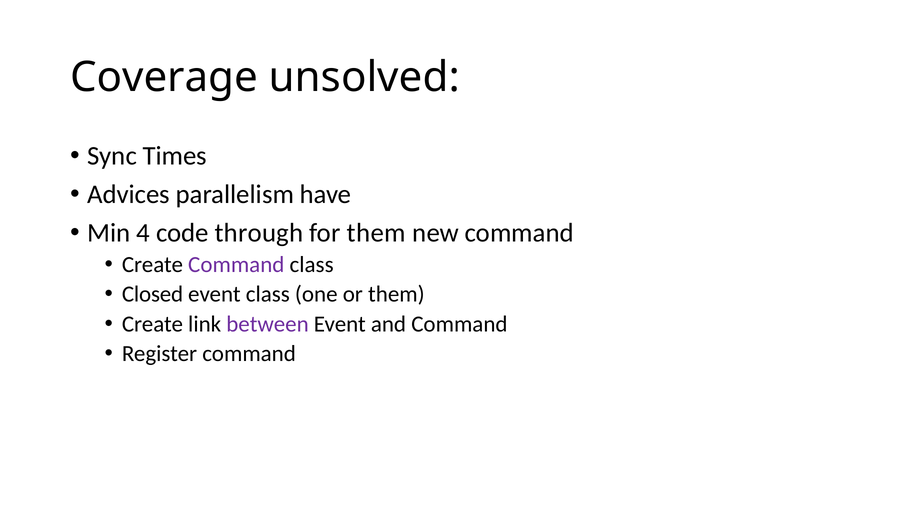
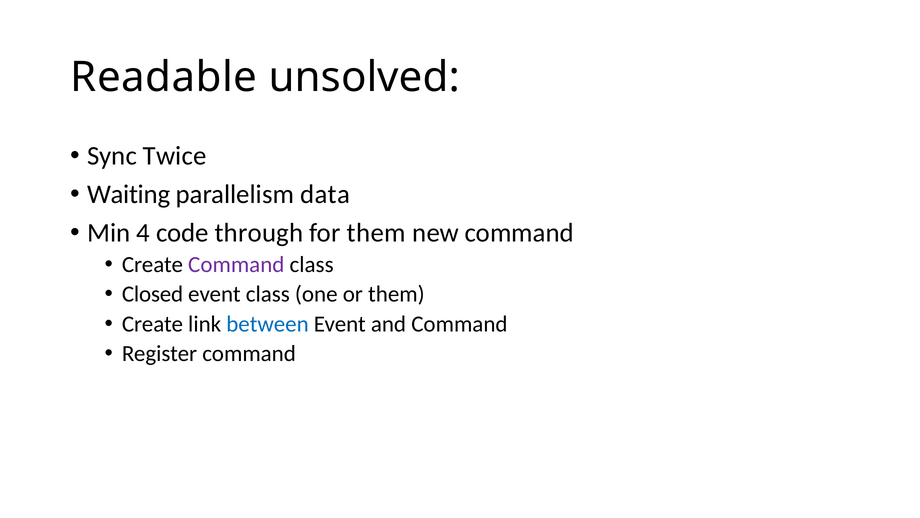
Coverage: Coverage -> Readable
Times: Times -> Twice
Advices: Advices -> Waiting
have: have -> data
between colour: purple -> blue
